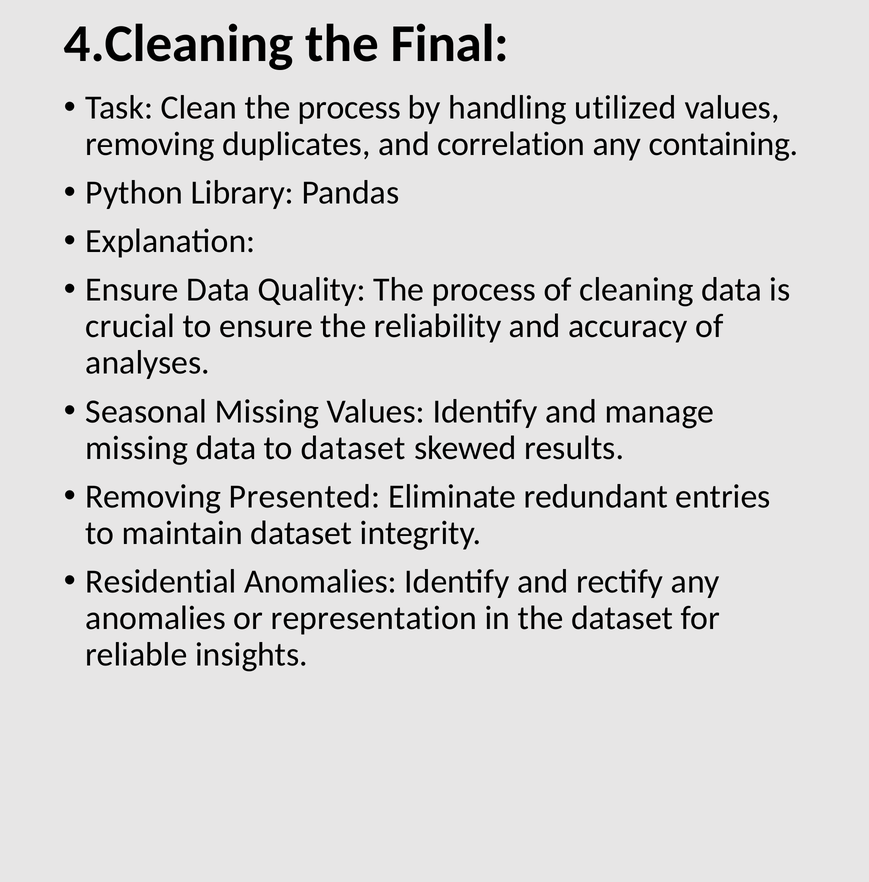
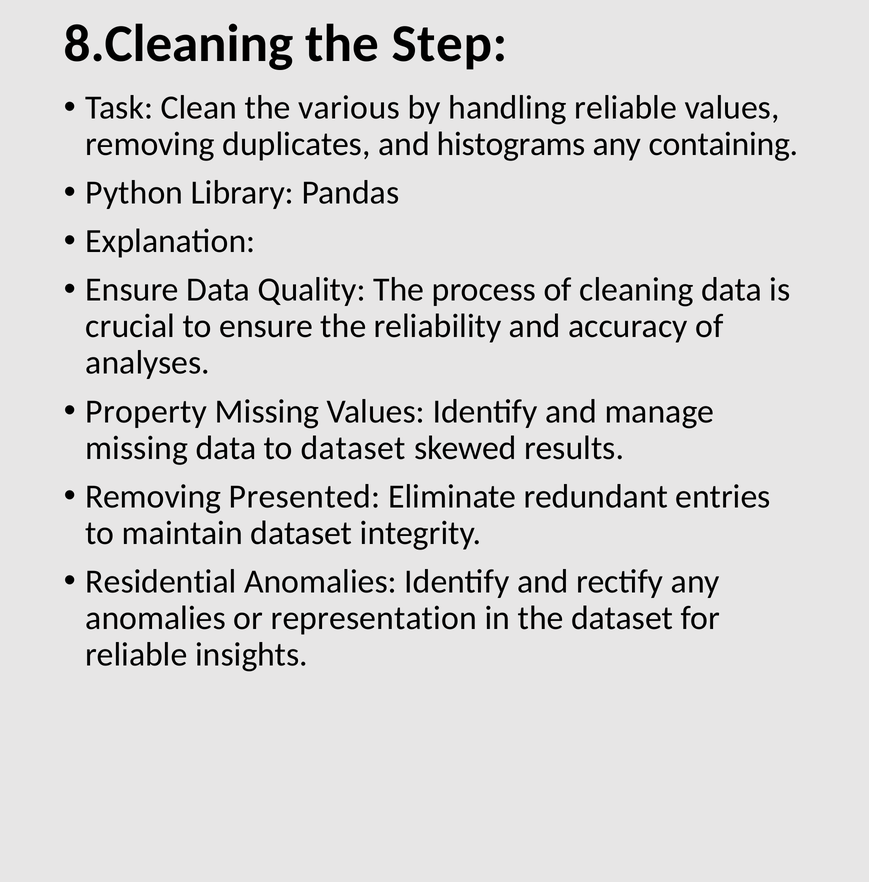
4.Cleaning: 4.Cleaning -> 8.Cleaning
Final: Final -> Step
Clean the process: process -> various
handling utilized: utilized -> reliable
correlation: correlation -> histograms
Seasonal: Seasonal -> Property
